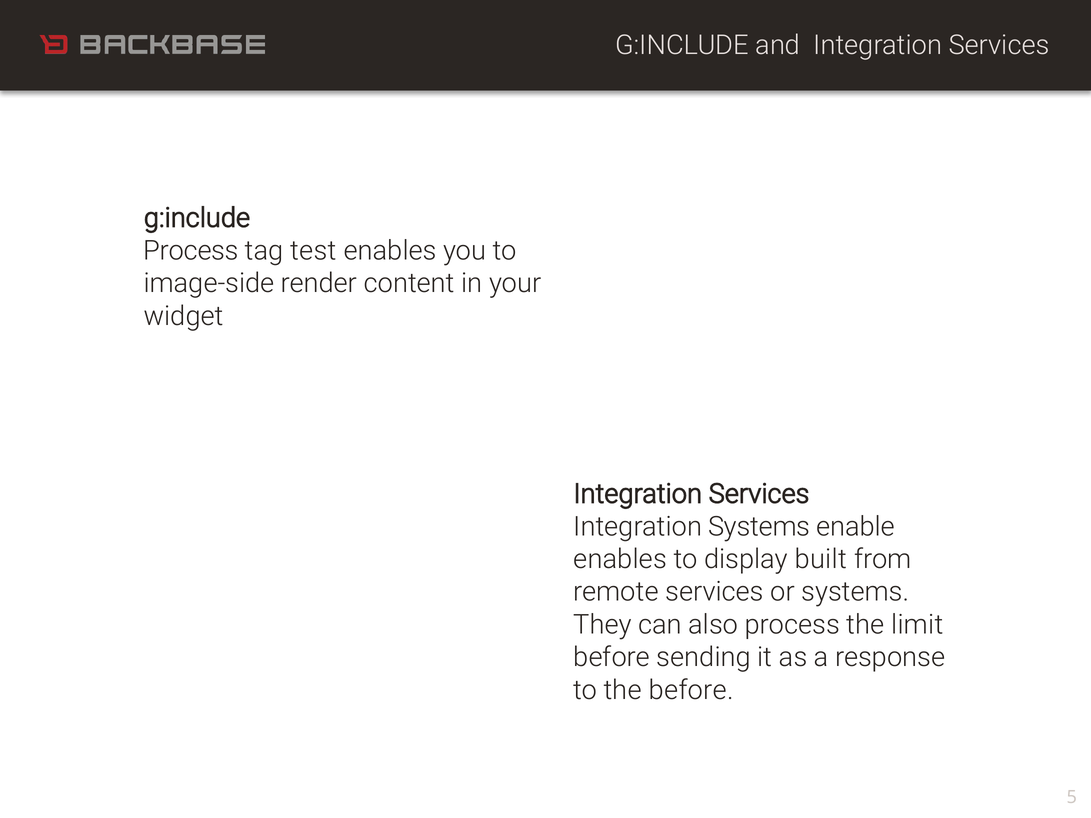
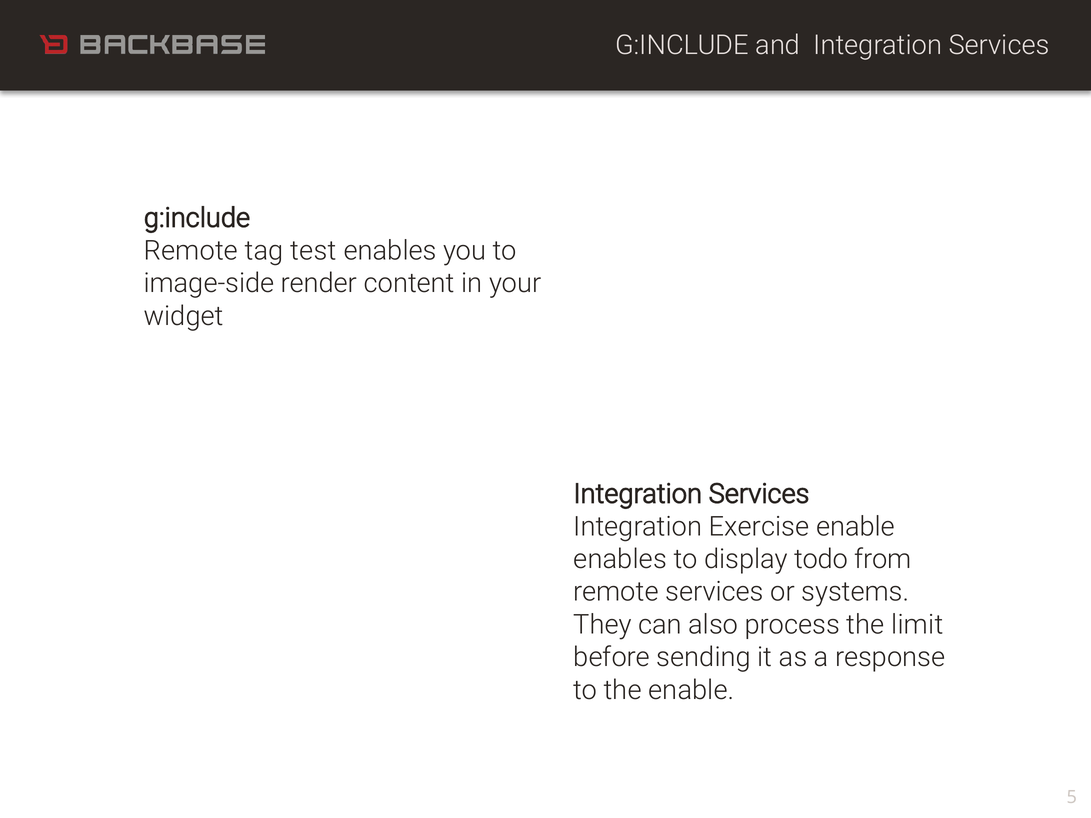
Process at (191, 251): Process -> Remote
Integration Systems: Systems -> Exercise
built: built -> todo
the before: before -> enable
